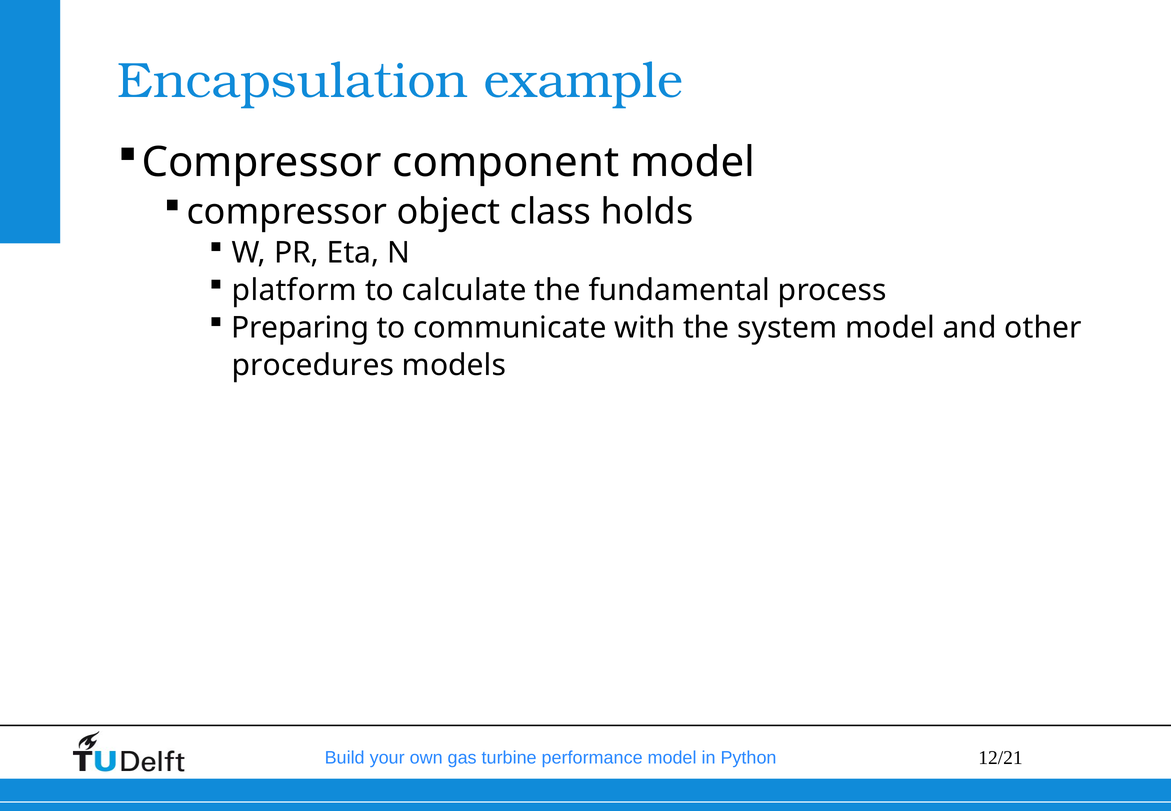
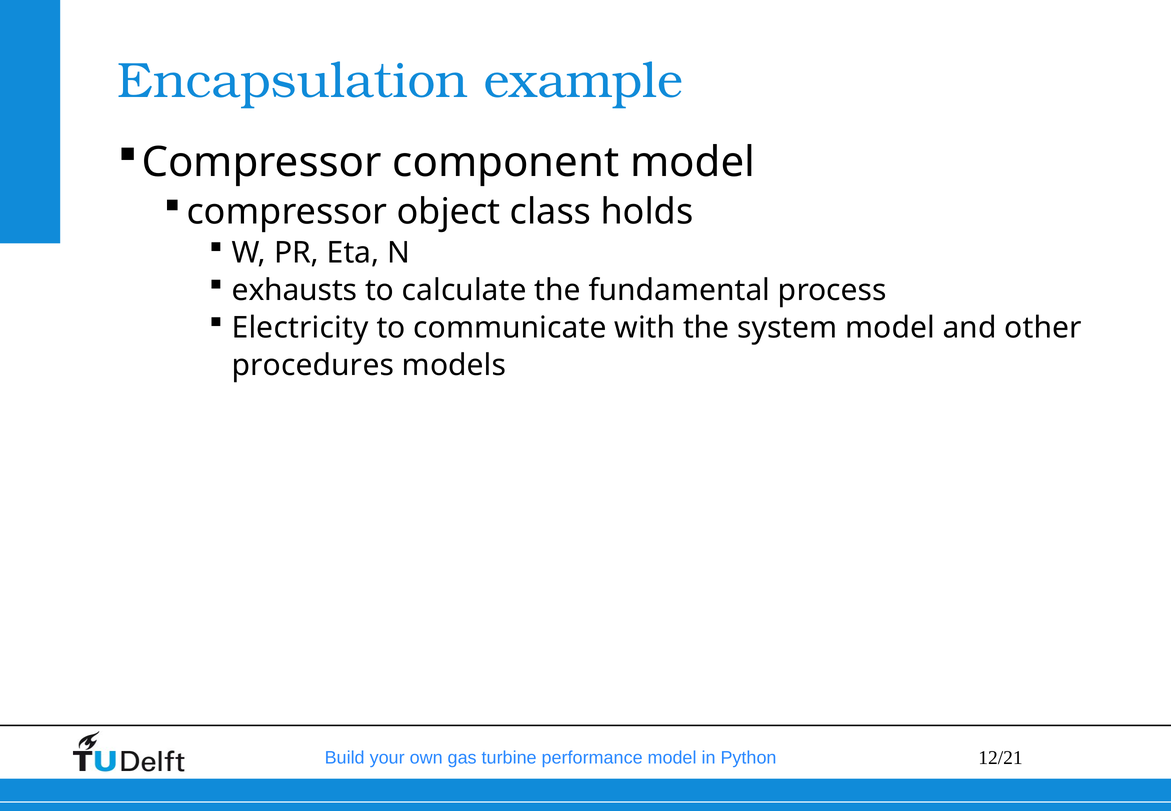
platform: platform -> exhausts
Preparing: Preparing -> Electricity
